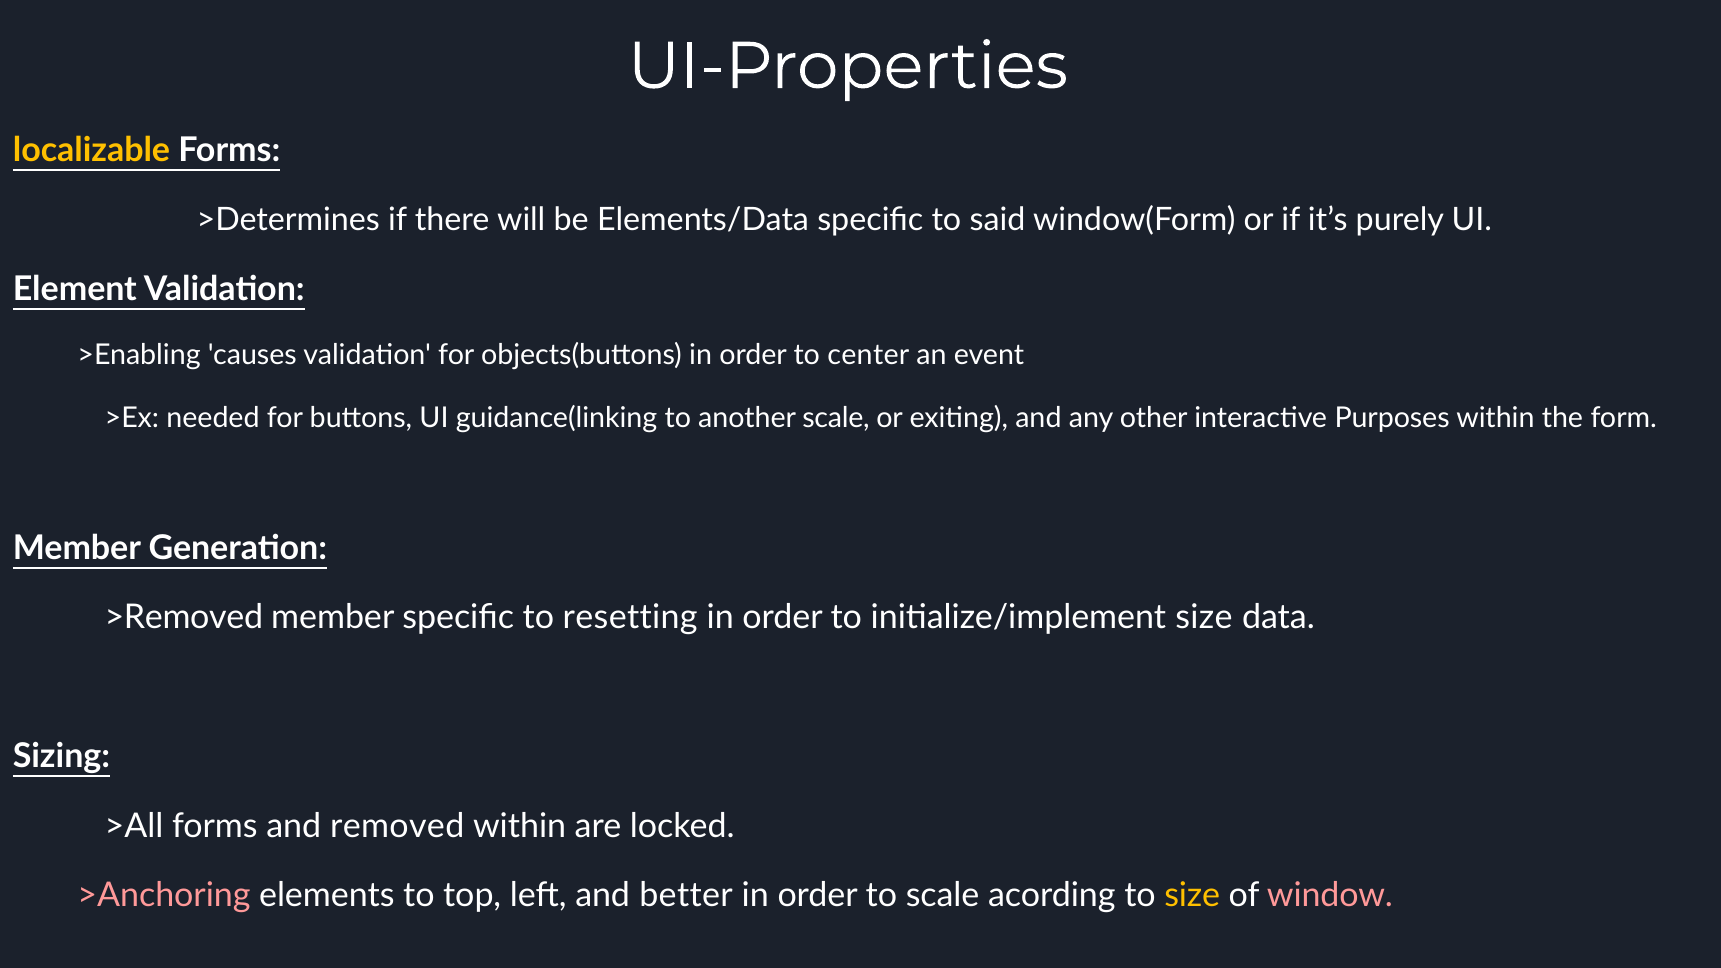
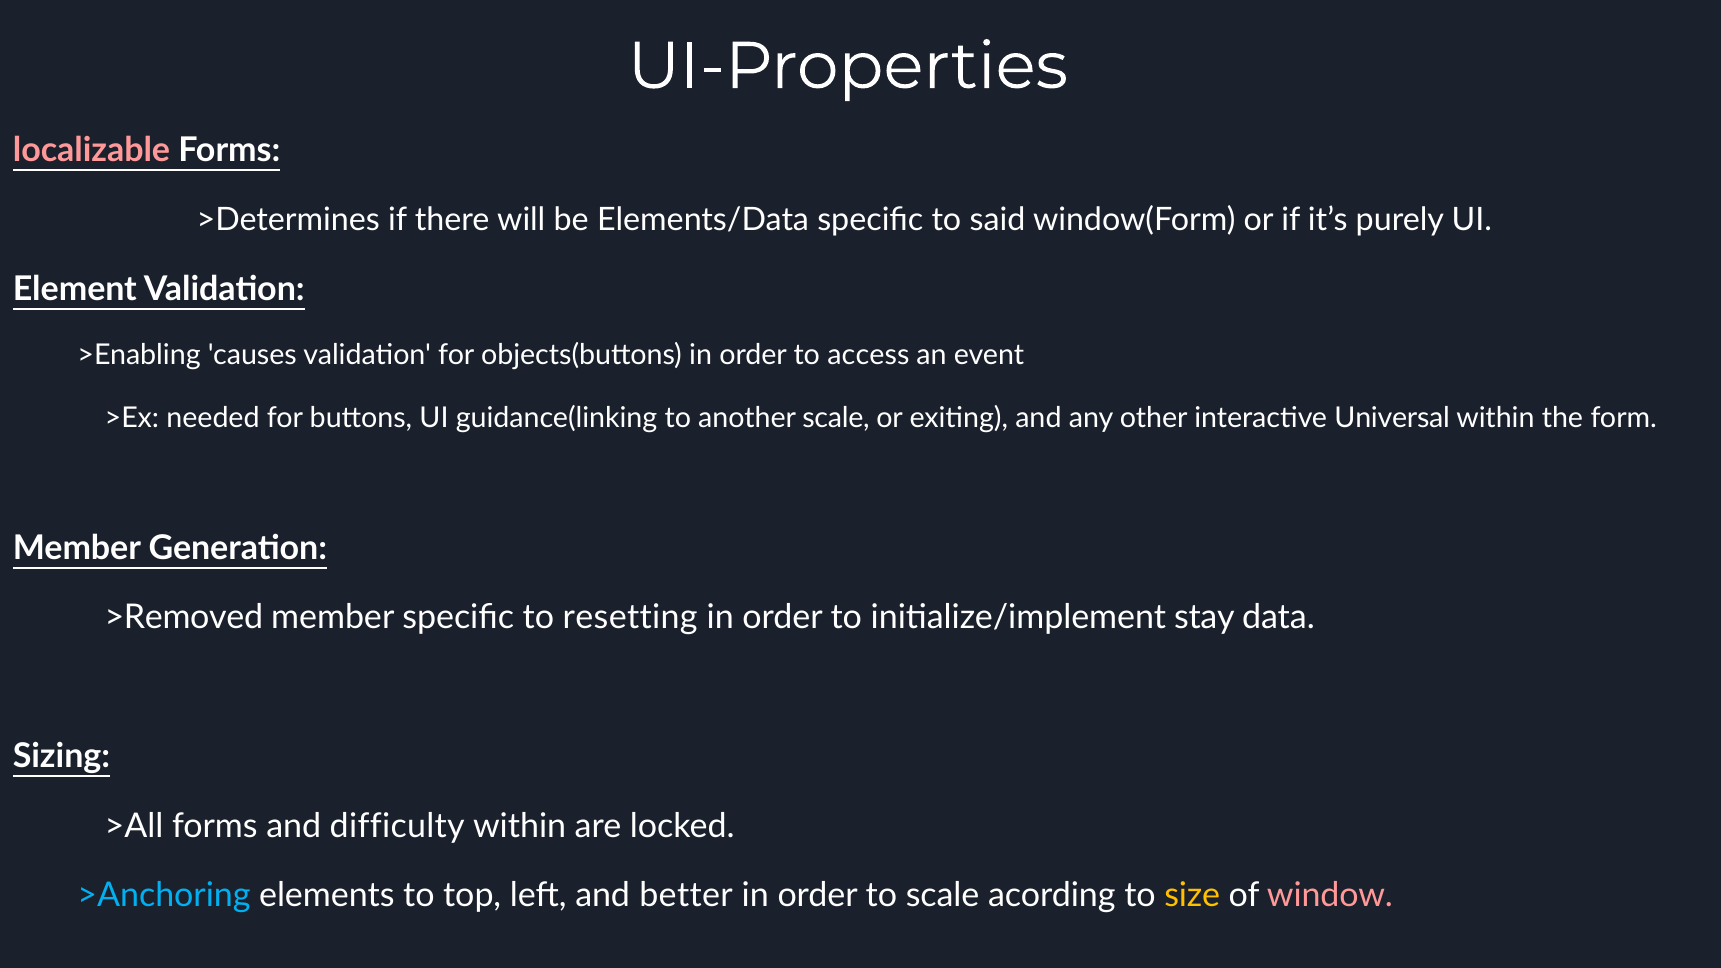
localizable colour: yellow -> pink
center: center -> access
Purposes: Purposes -> Universal
initialize/implement size: size -> stay
removed: removed -> difficulty
>Anchoring colour: pink -> light blue
